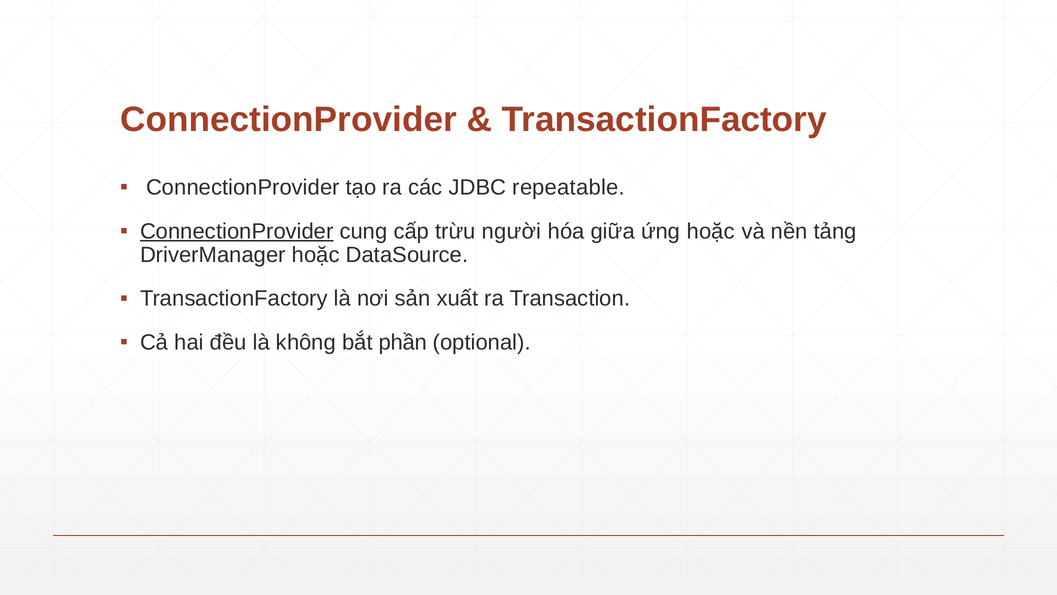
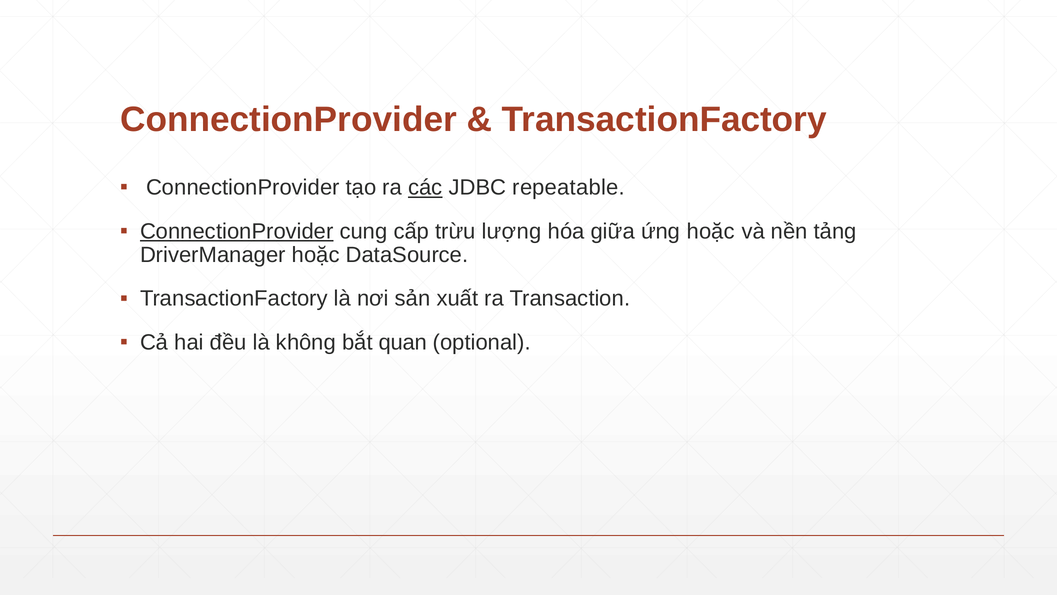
các underline: none -> present
người: người -> lượng
phần: phần -> quan
